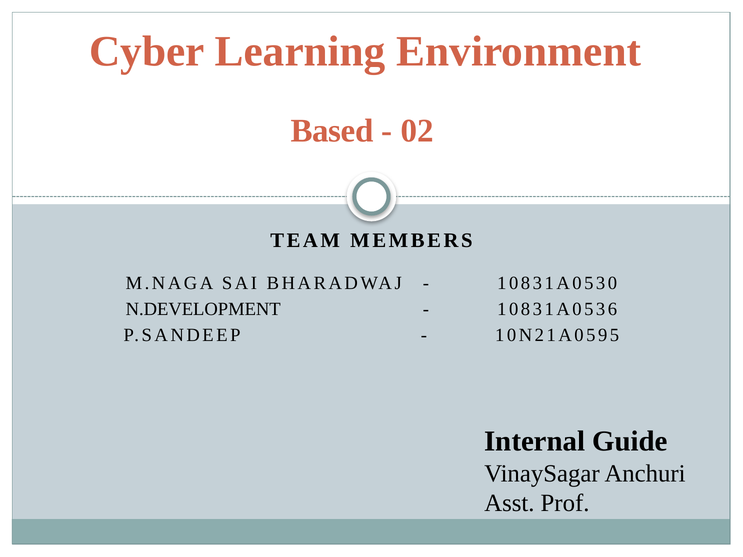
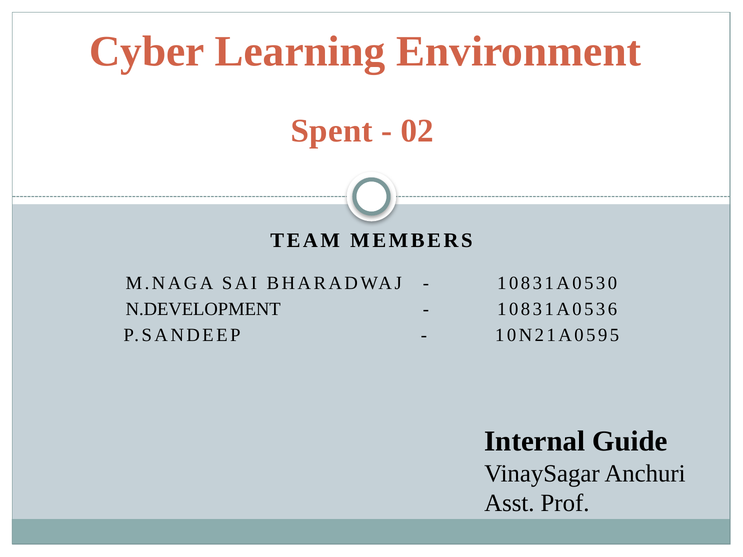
Based: Based -> Spent
